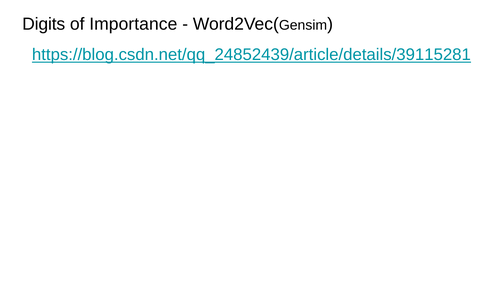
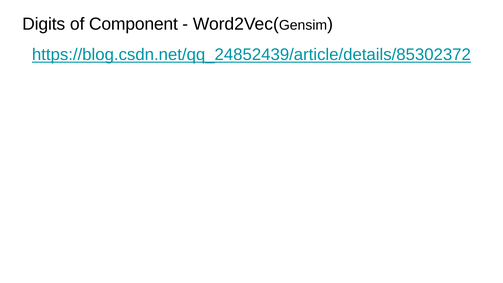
Importance: Importance -> Component
https://blog.csdn.net/qq_24852439/article/details/39115281: https://blog.csdn.net/qq_24852439/article/details/39115281 -> https://blog.csdn.net/qq_24852439/article/details/85302372
